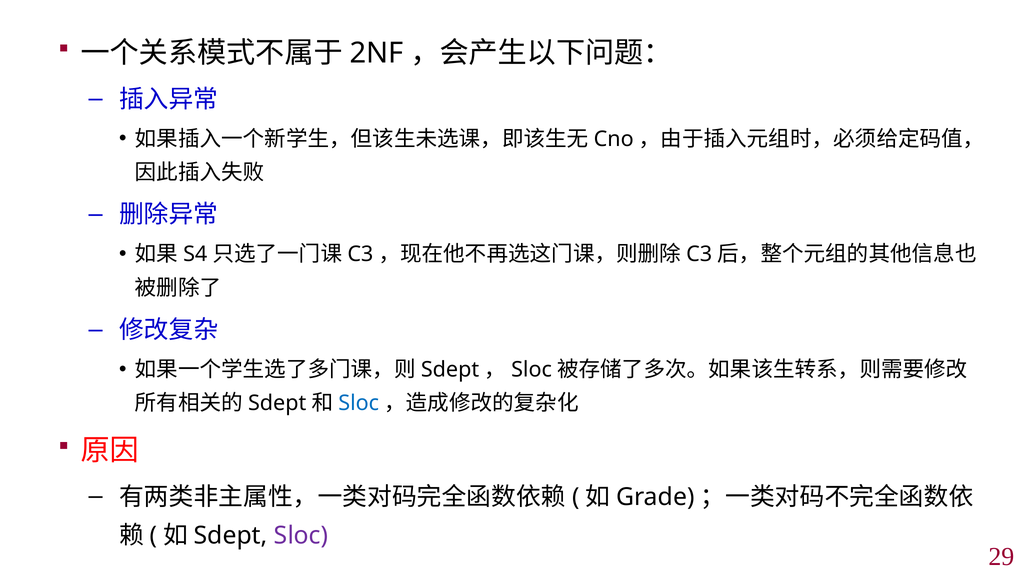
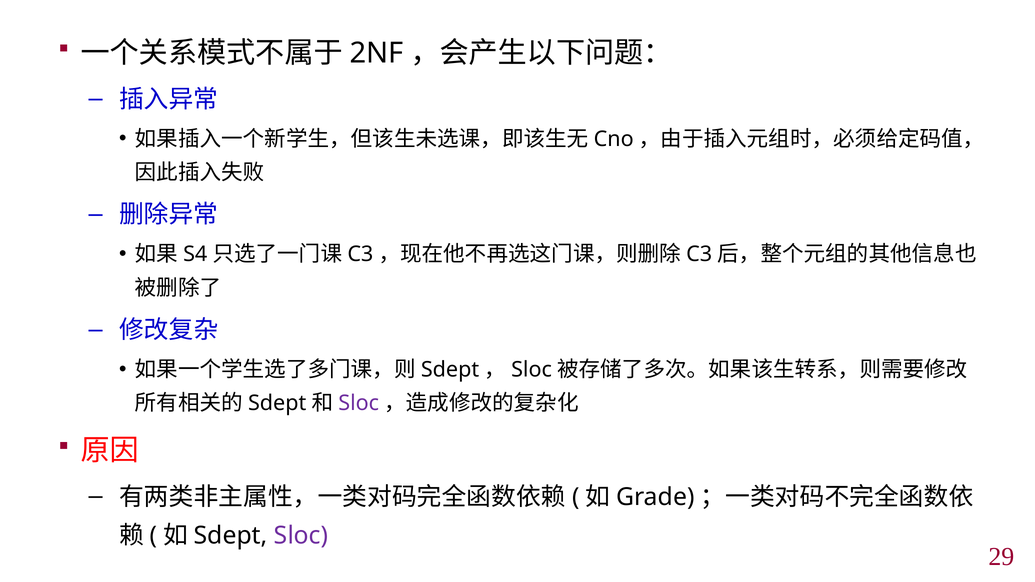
Sloc at (359, 403) colour: blue -> purple
